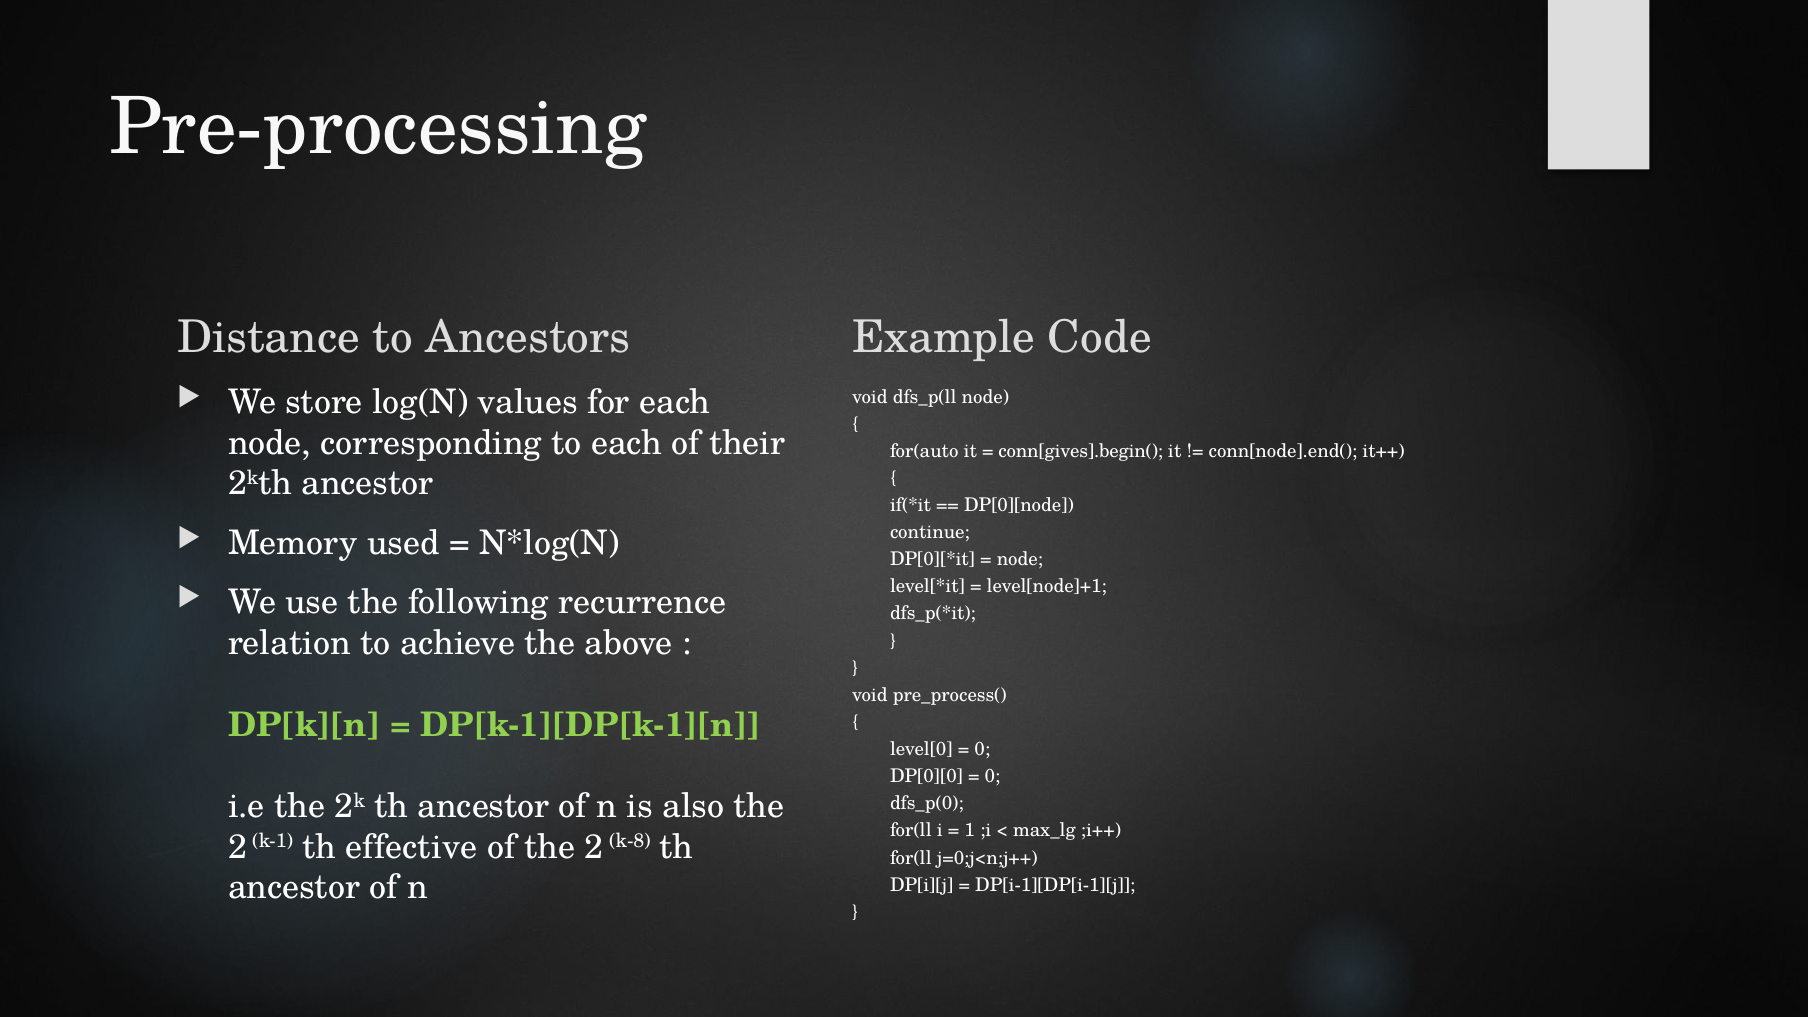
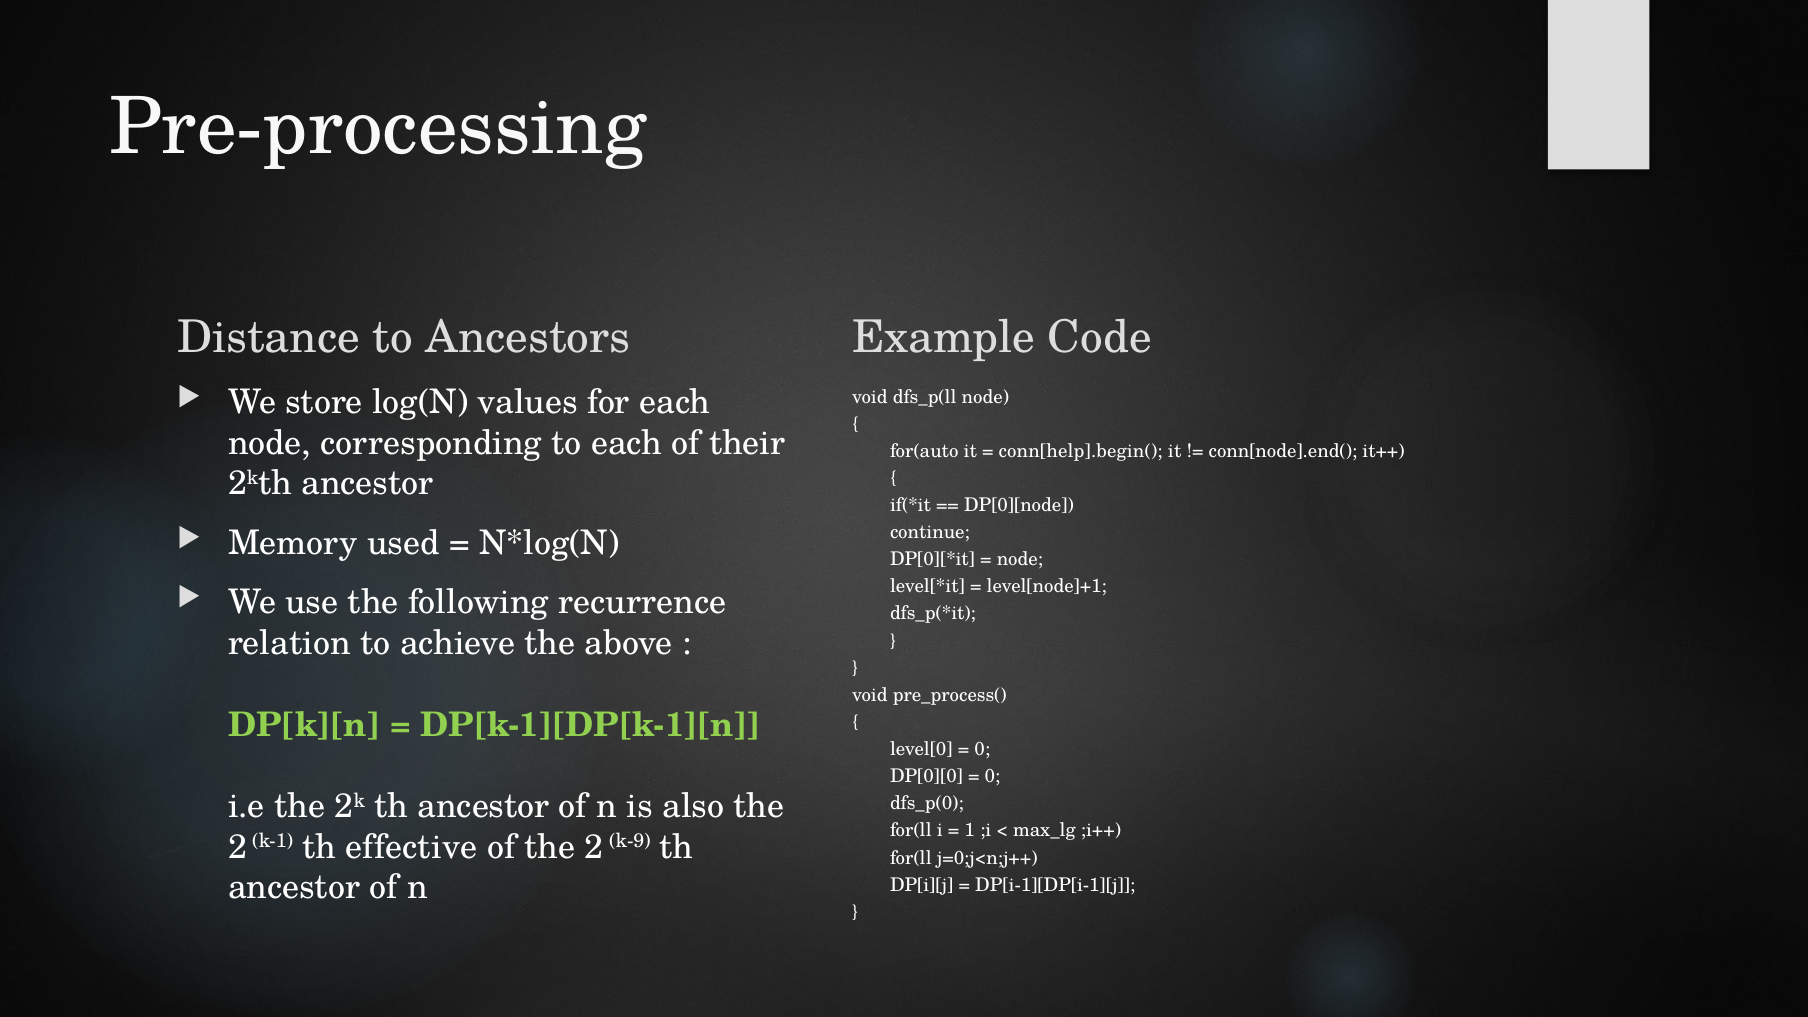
conn[gives].begin(: conn[gives].begin( -> conn[help].begin(
k-8: k-8 -> k-9
